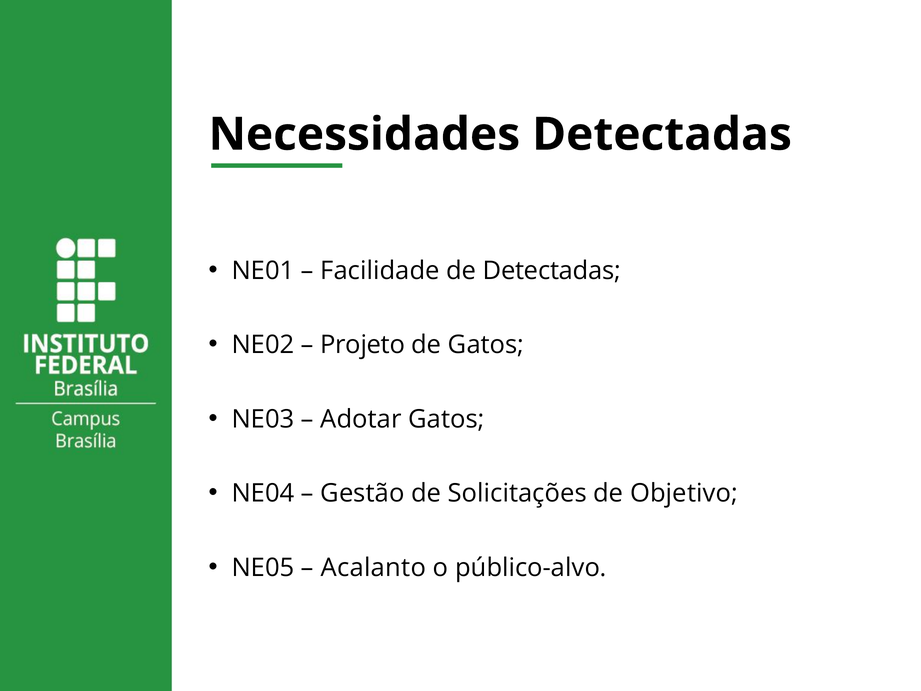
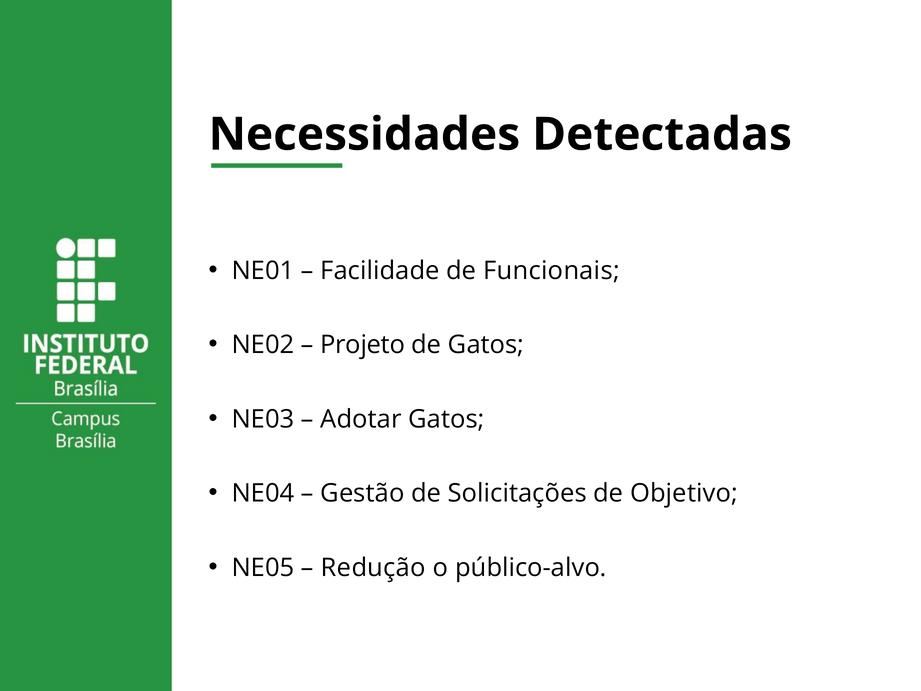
de Detectadas: Detectadas -> Funcionais
Acalanto: Acalanto -> Redução
